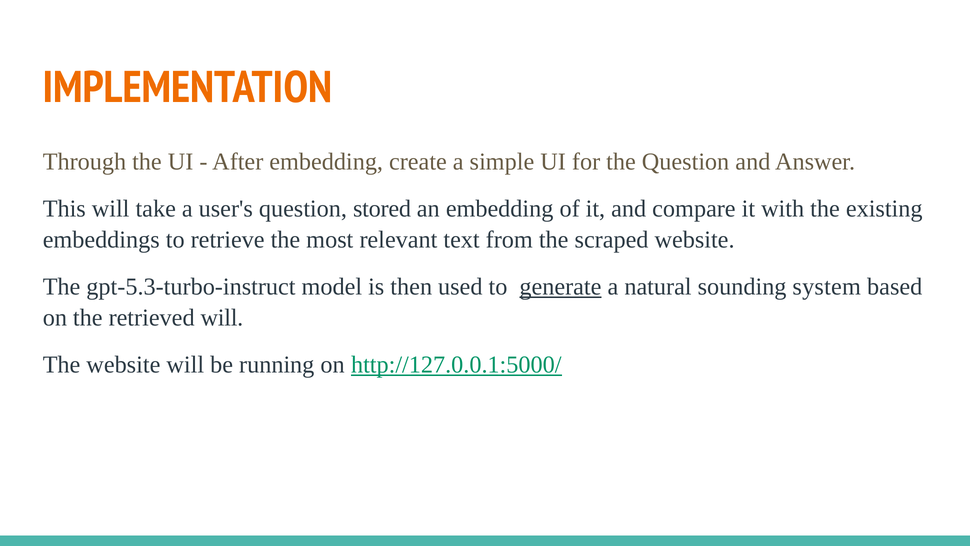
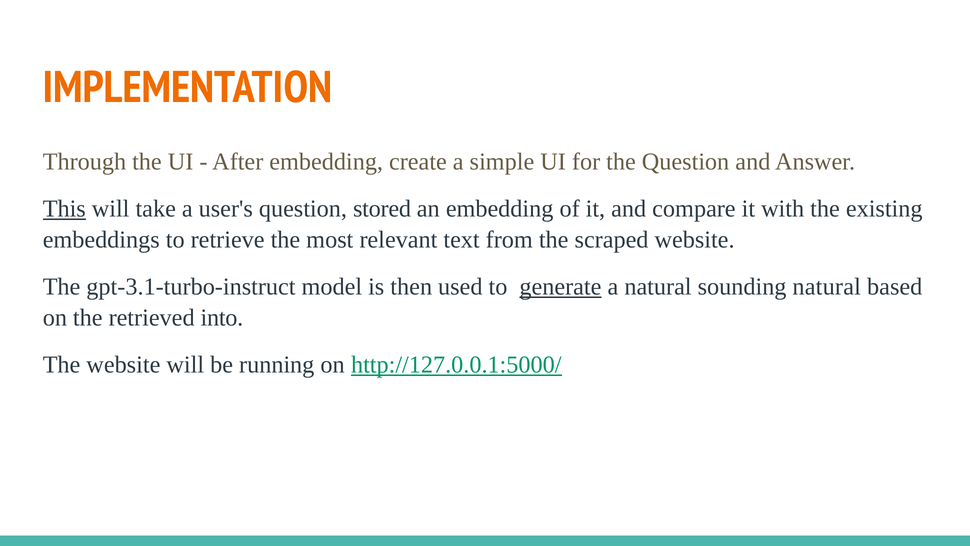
This underline: none -> present
gpt-5.3-turbo-instruct: gpt-5.3-turbo-instruct -> gpt-3.1-turbo-instruct
sounding system: system -> natural
retrieved will: will -> into
